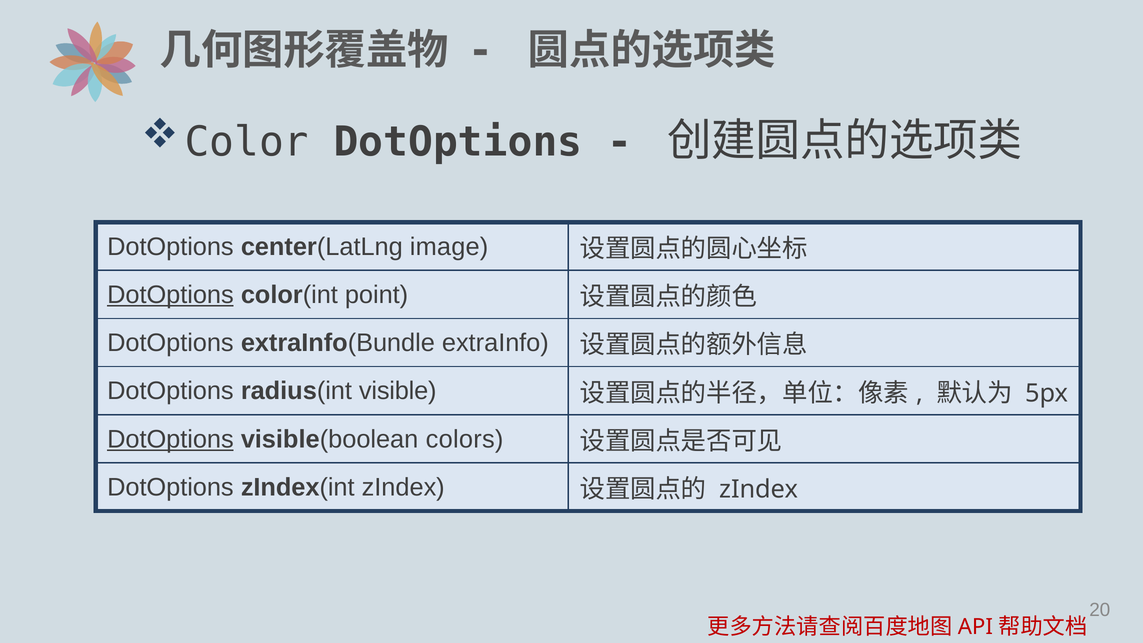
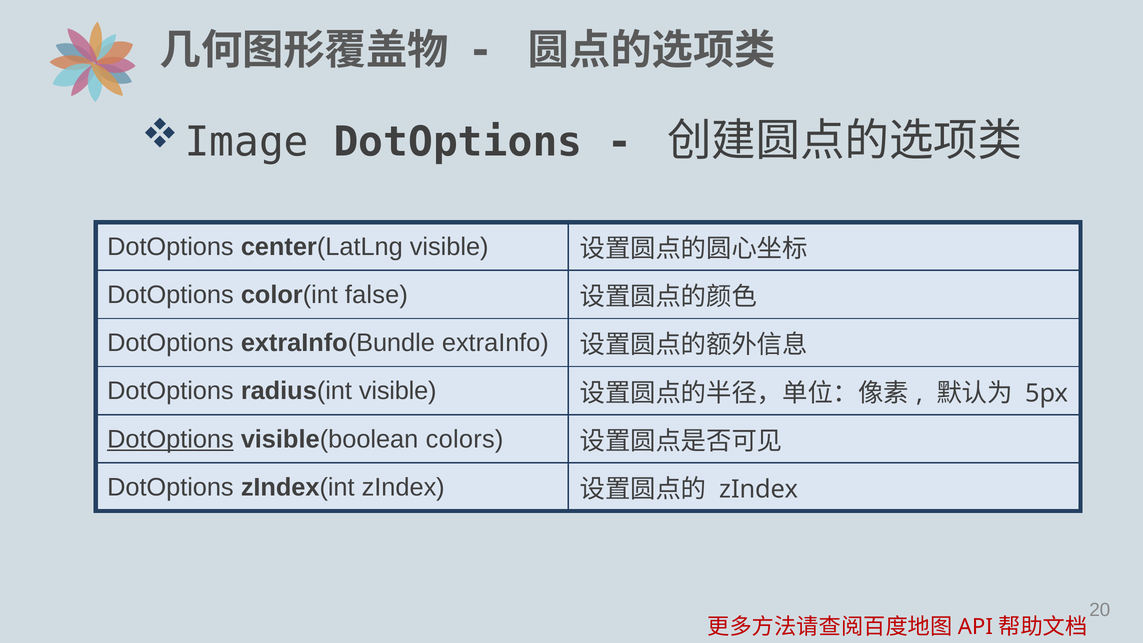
Color: Color -> Image
center(LatLng image: image -> visible
DotOptions at (170, 295) underline: present -> none
point: point -> false
